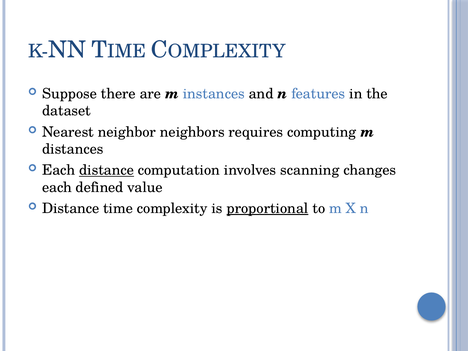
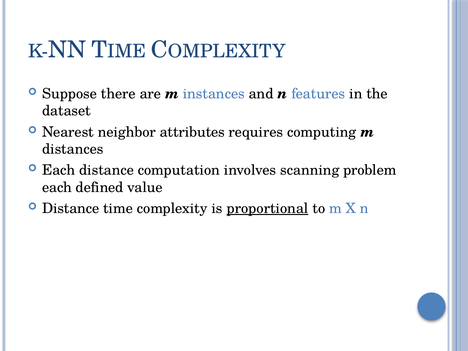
neighbors: neighbors -> attributes
distance at (107, 170) underline: present -> none
changes: changes -> problem
